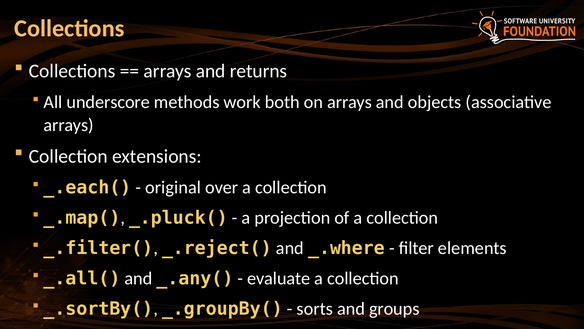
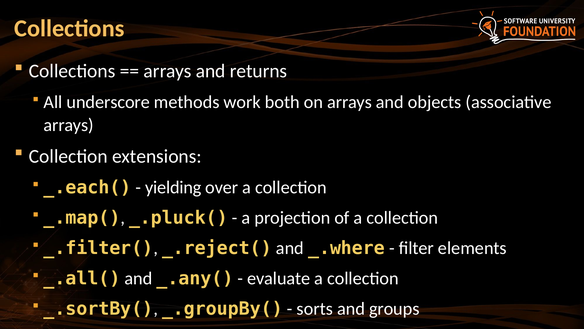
original: original -> yielding
